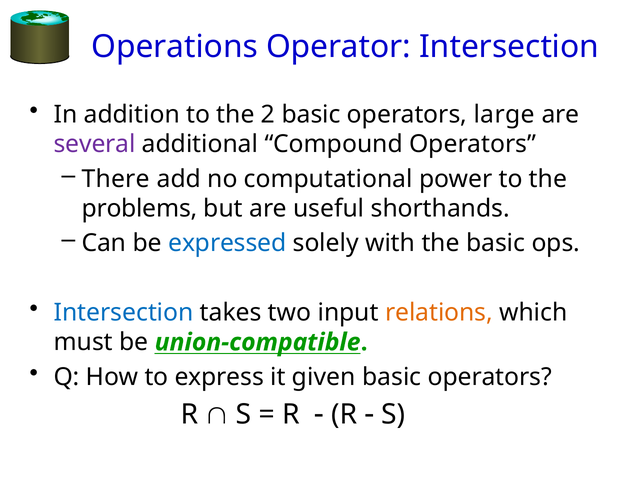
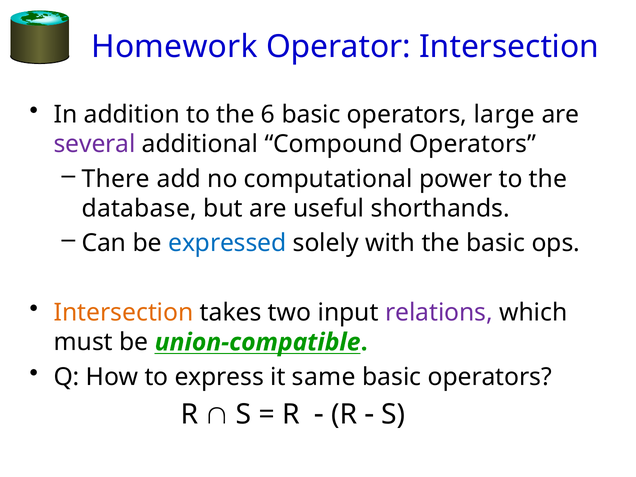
Operations: Operations -> Homework
2: 2 -> 6
problems: problems -> database
Intersection at (124, 313) colour: blue -> orange
relations colour: orange -> purple
given: given -> same
